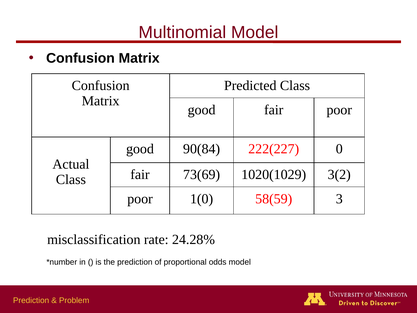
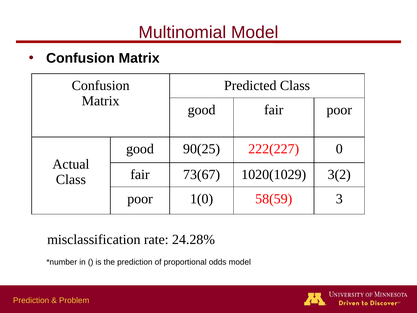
90(84: 90(84 -> 90(25
73(69: 73(69 -> 73(67
